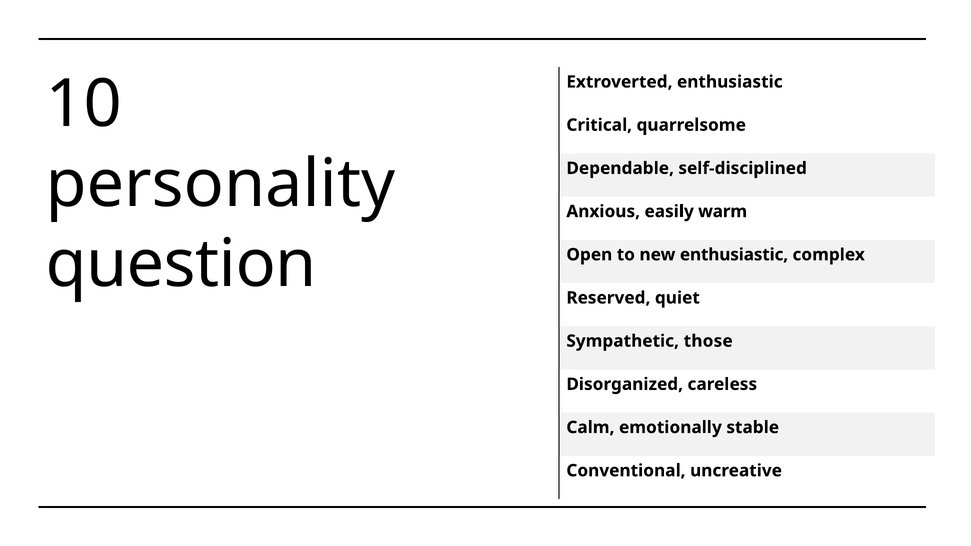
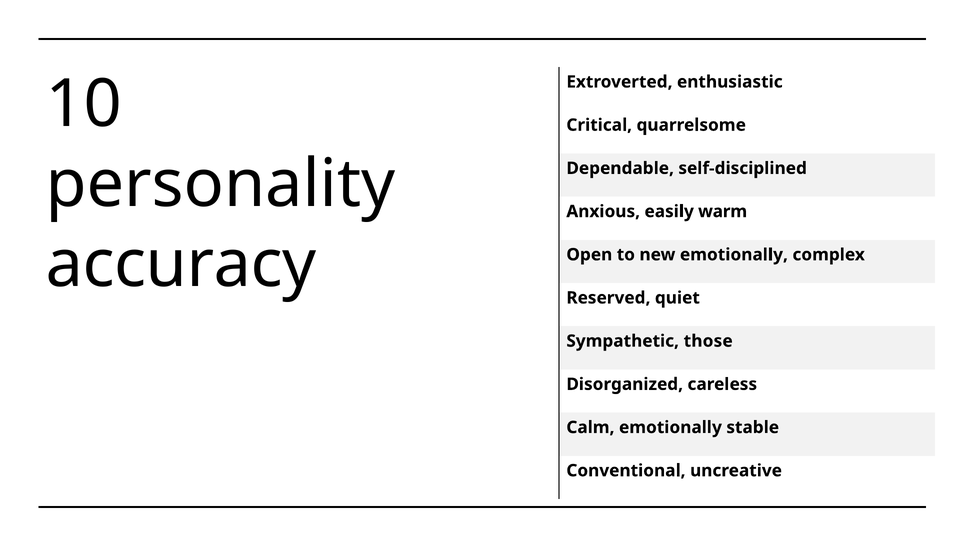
question: question -> accuracy
new enthusiastic: enthusiastic -> emotionally
